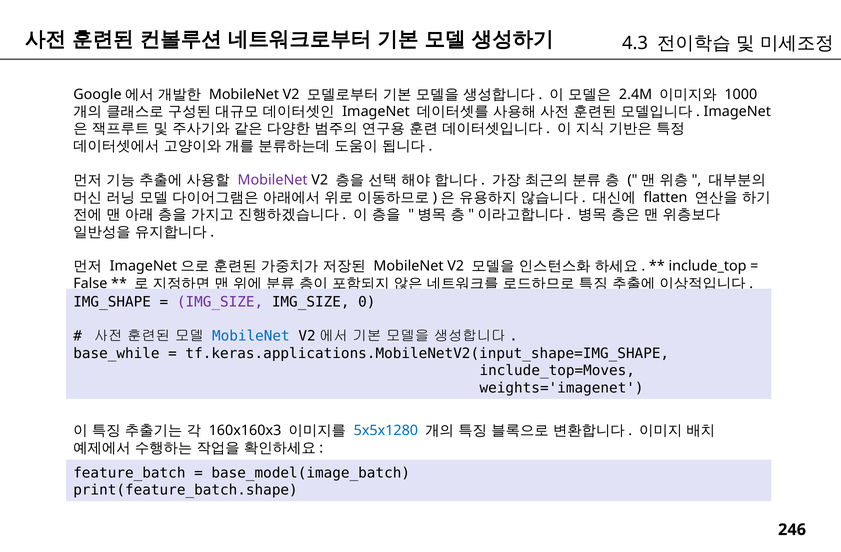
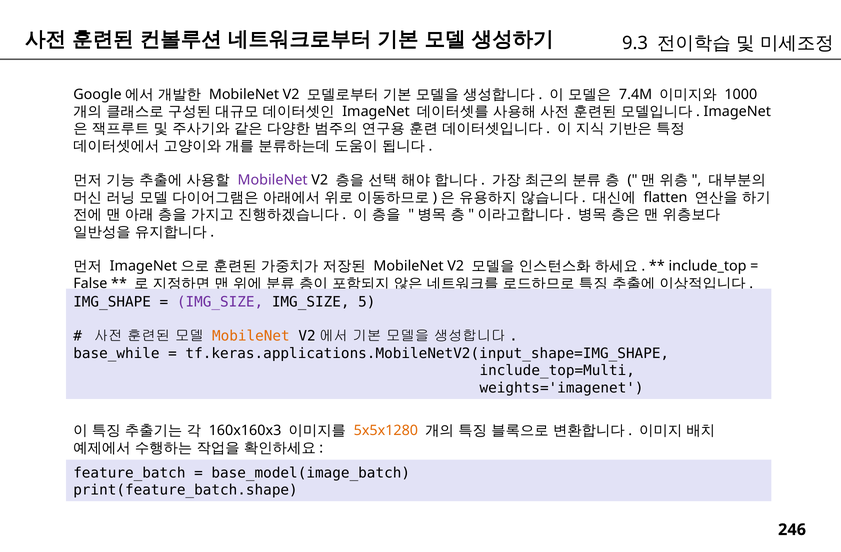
4.3: 4.3 -> 9.3
2.4M: 2.4M -> 7.4M
0: 0 -> 5
MobileNet at (251, 336) colour: blue -> orange
include_top=Moves: include_top=Moves -> include_top=Multi
5x5x1280 colour: blue -> orange
